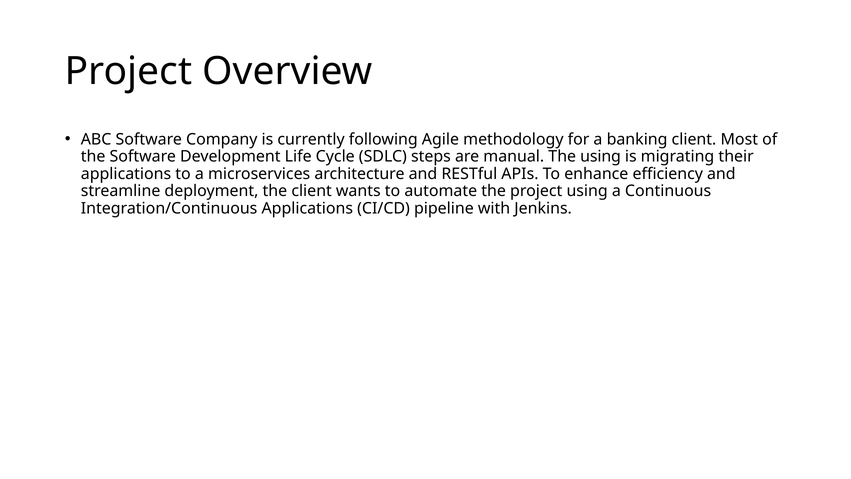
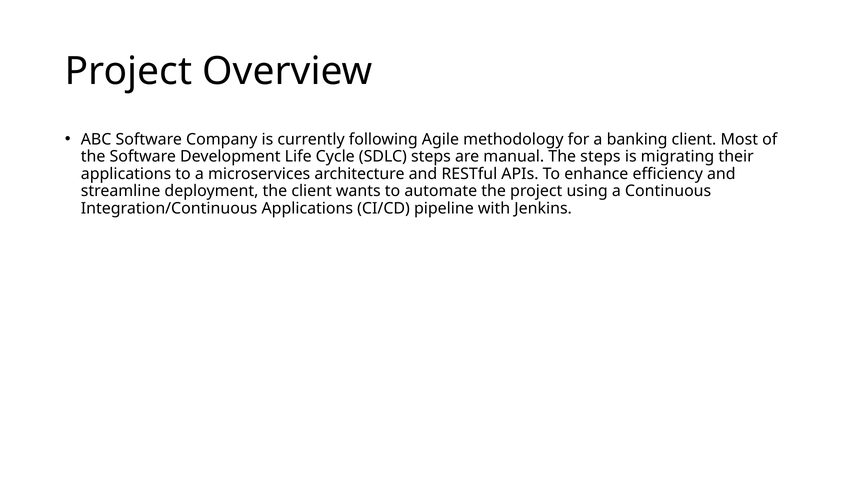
The using: using -> steps
